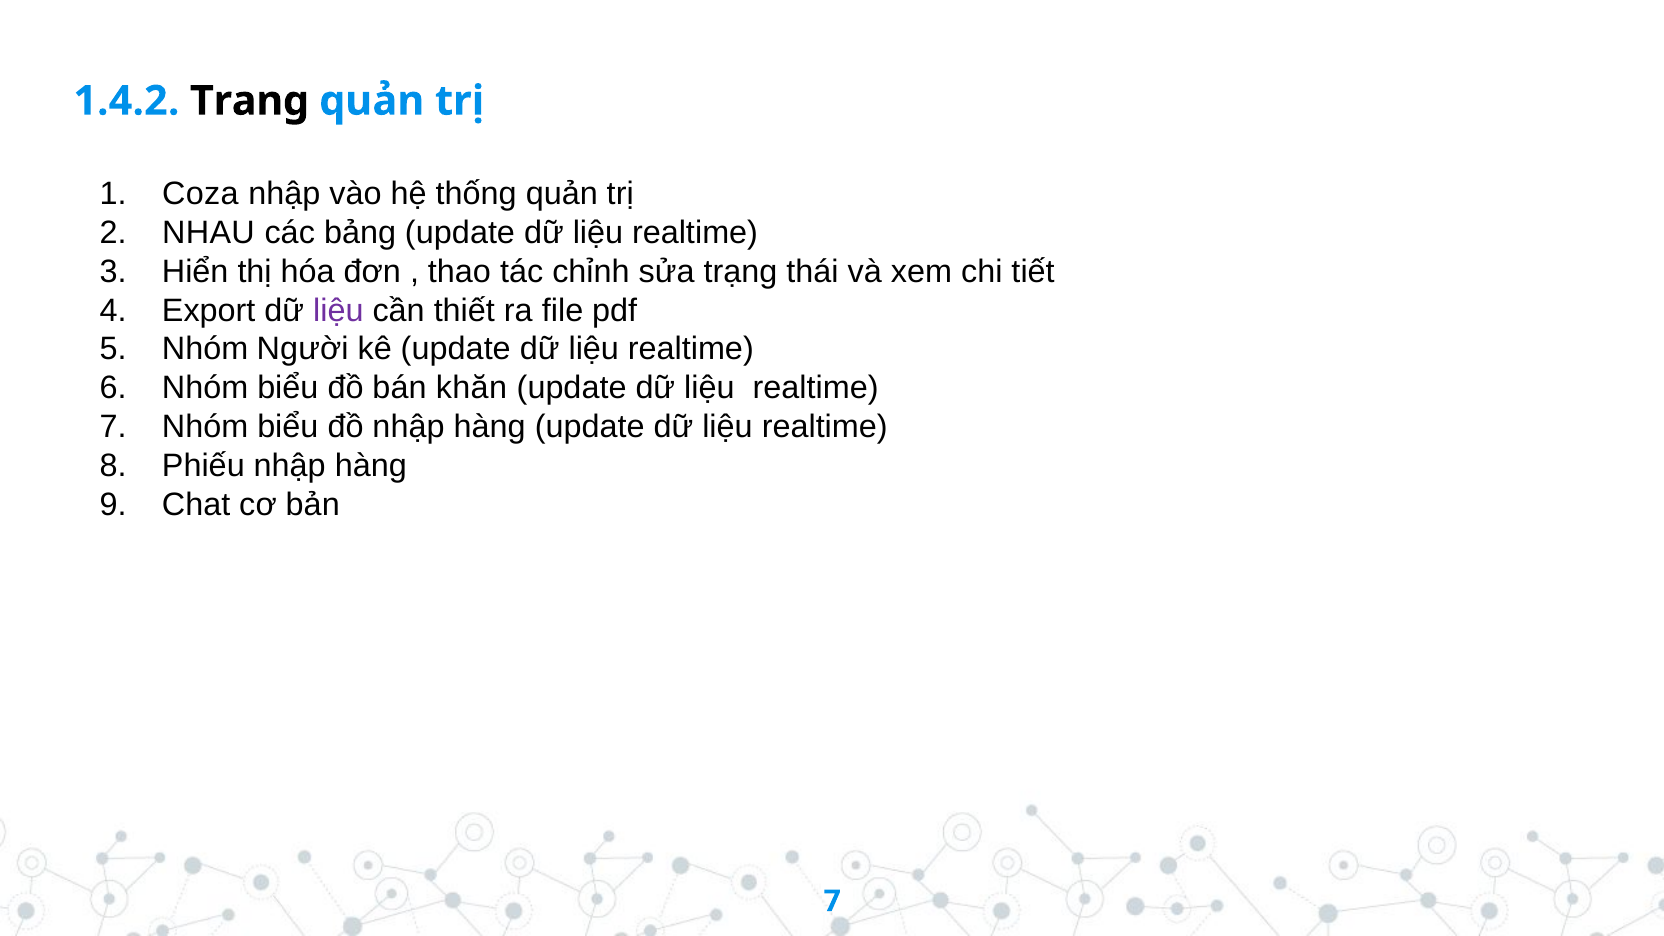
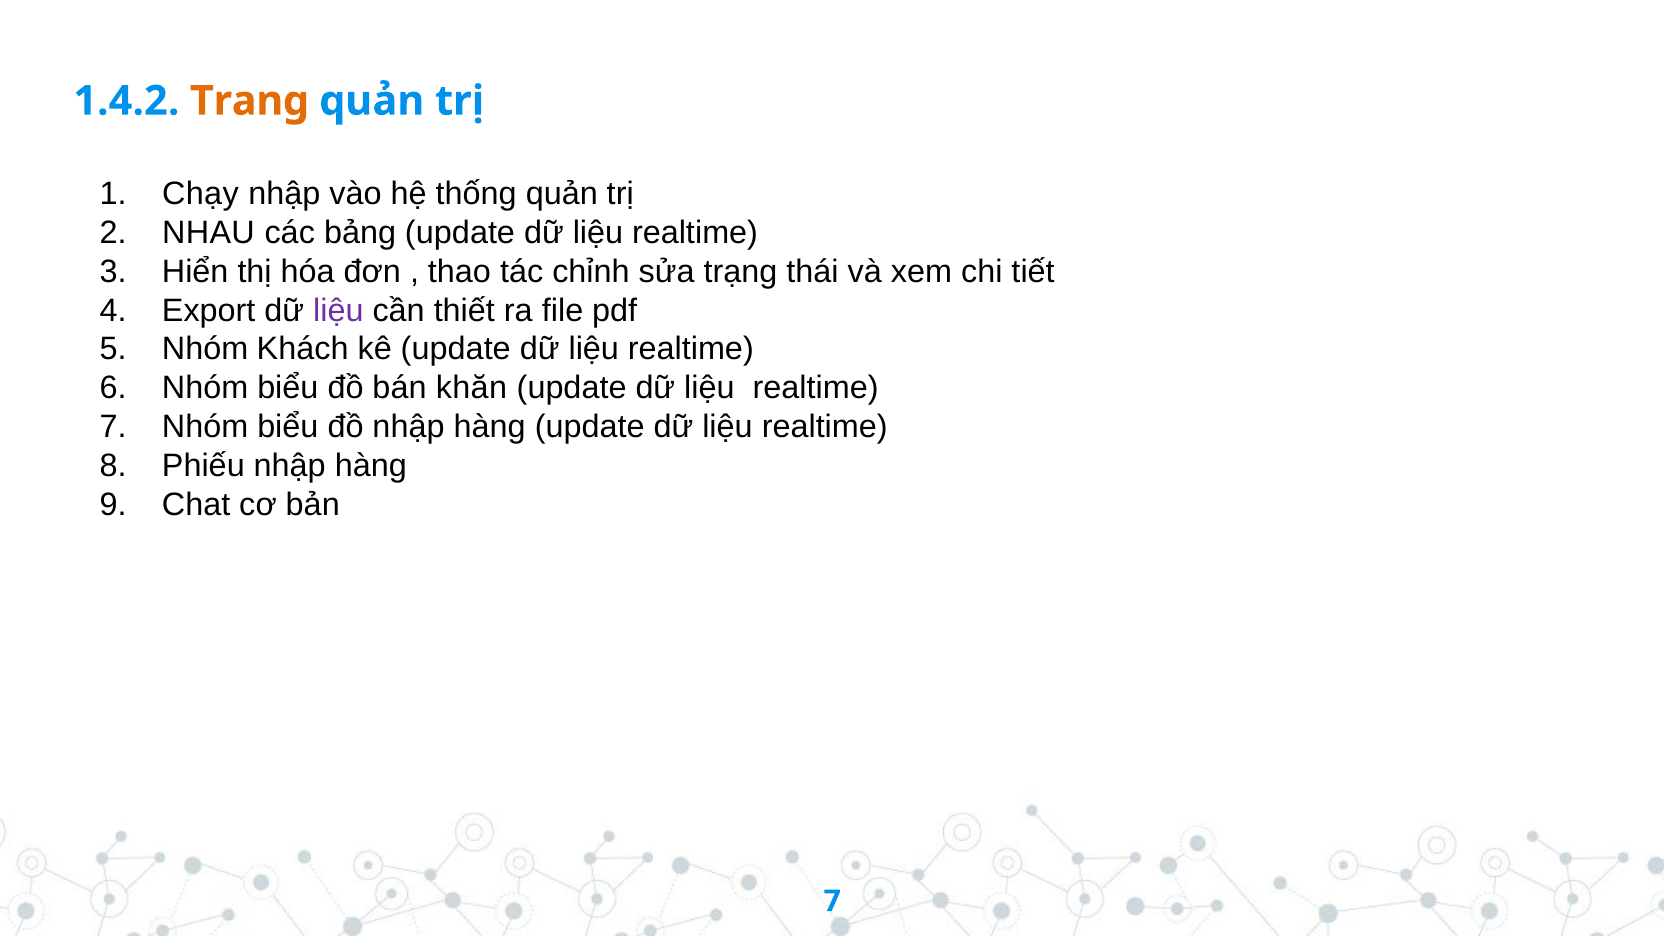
Trang colour: black -> orange
Coza: Coza -> Chạy
Người: Người -> Khách
